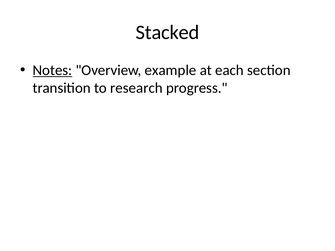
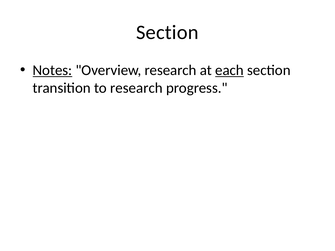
Stacked at (168, 32): Stacked -> Section
Overview example: example -> research
each underline: none -> present
